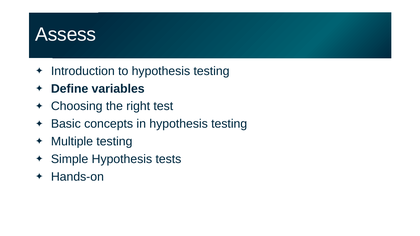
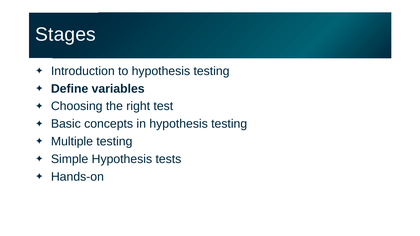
Assess: Assess -> Stages
